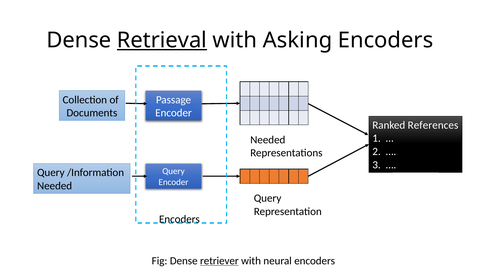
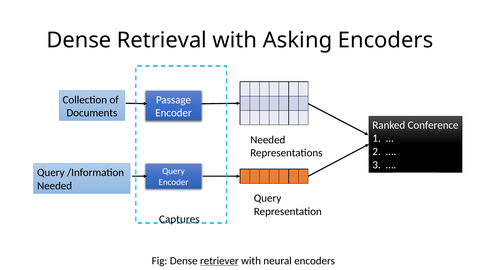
Retrieval underline: present -> none
References: References -> Conference
Encoders at (179, 219): Encoders -> Captures
